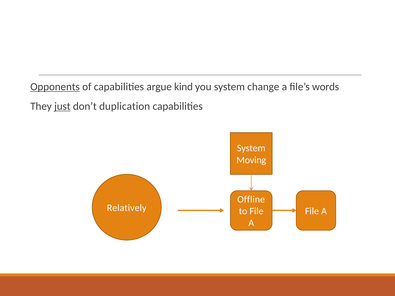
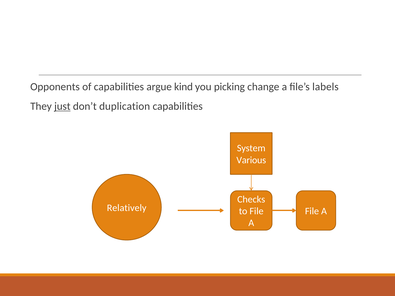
Opponents underline: present -> none
you system: system -> picking
words: words -> labels
Moving: Moving -> Various
Offline: Offline -> Checks
